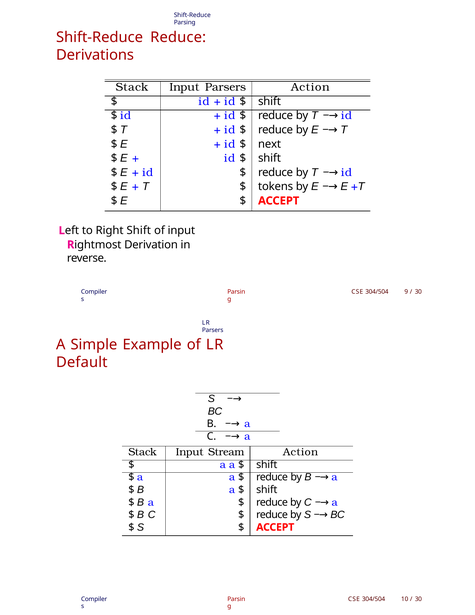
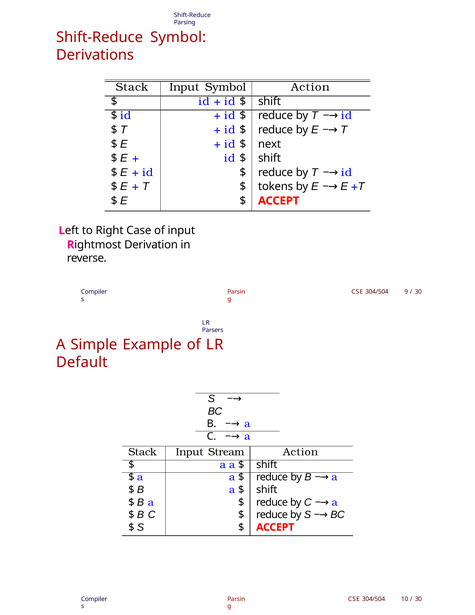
Shift-Reduce Reduce: Reduce -> Symbol
Input Parsers: Parsers -> Symbol
Right Shift: Shift -> Case
